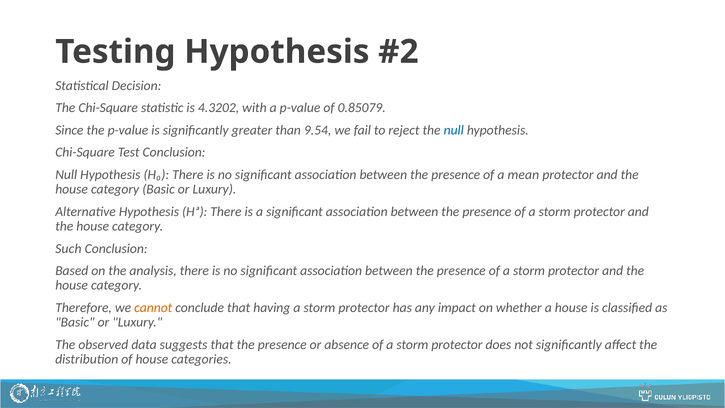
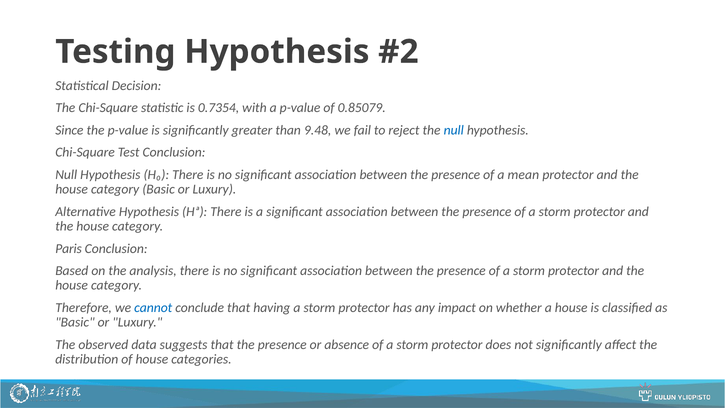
4.3202: 4.3202 -> 0.7354
9.54: 9.54 -> 9.48
Such: Such -> Paris
cannot colour: orange -> blue
